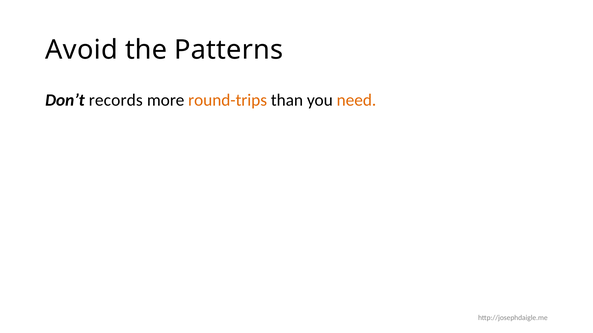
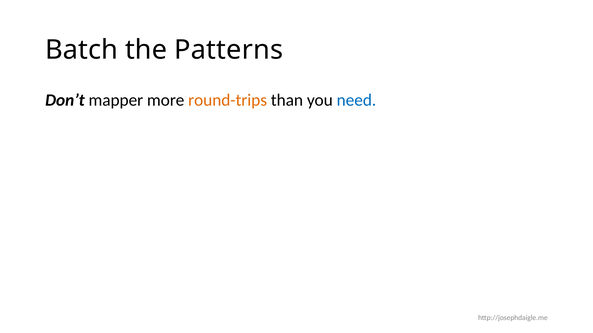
Avoid: Avoid -> Batch
records: records -> mapper
need colour: orange -> blue
